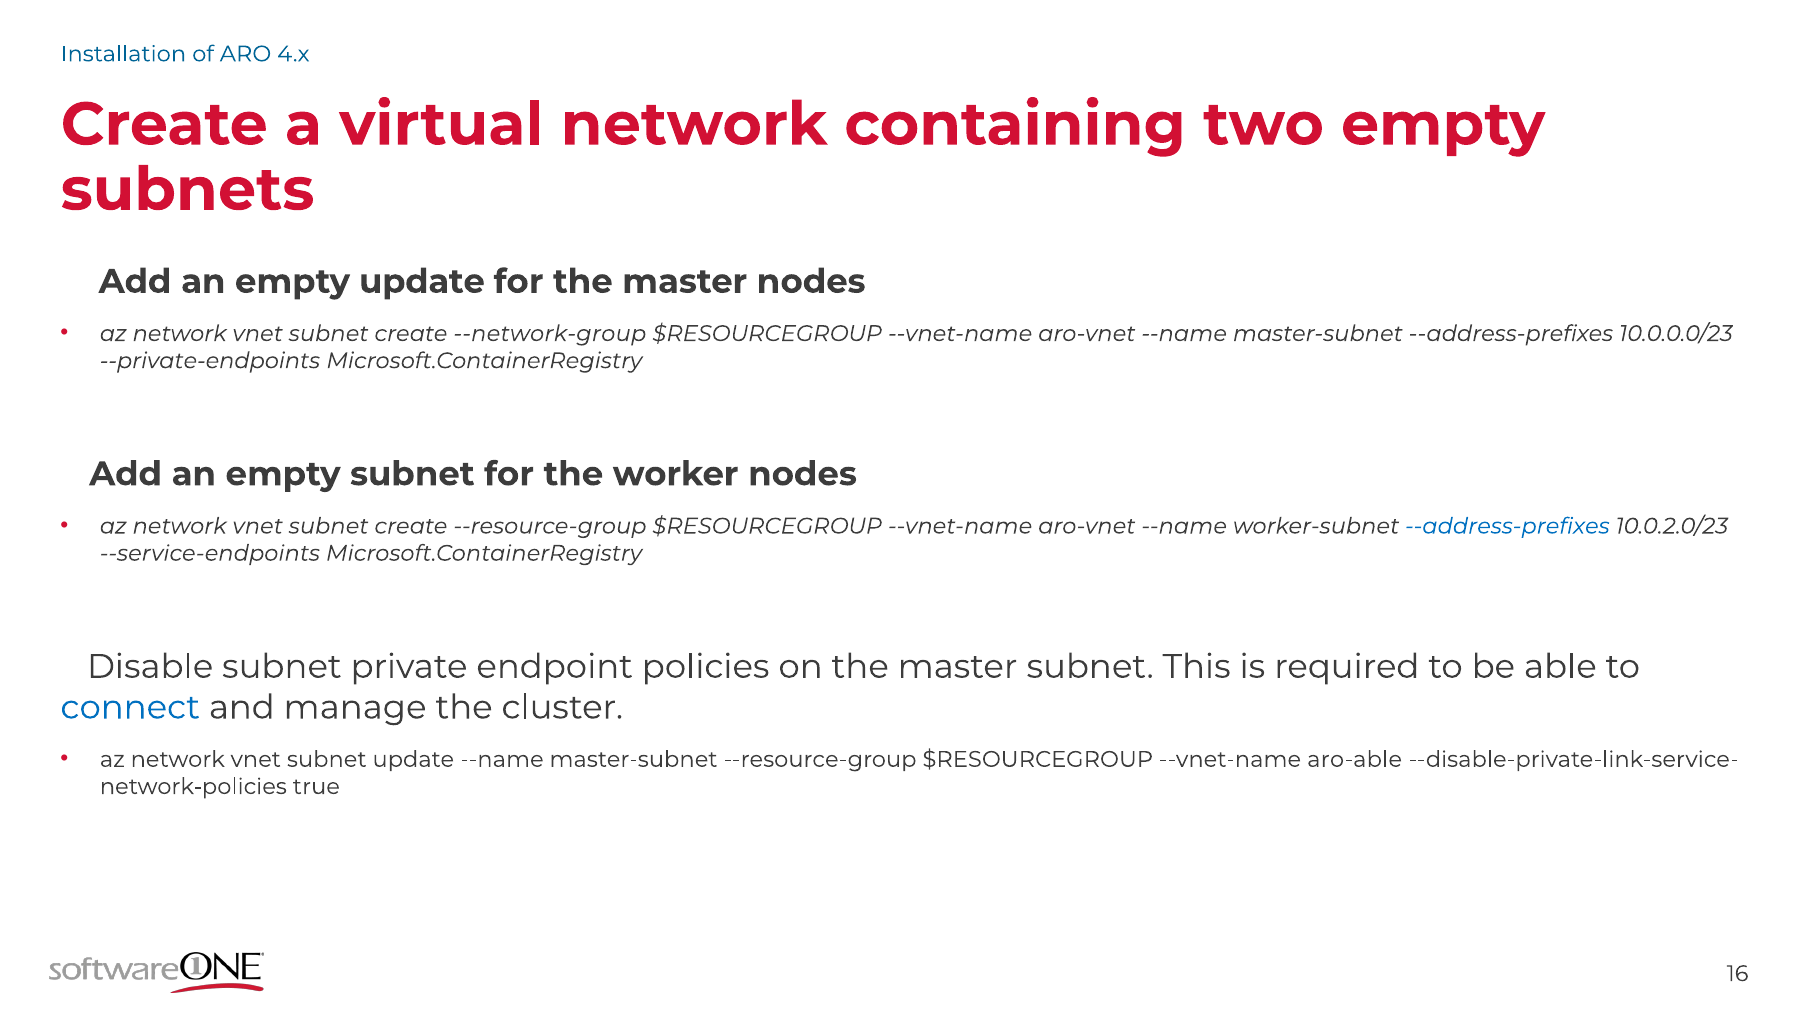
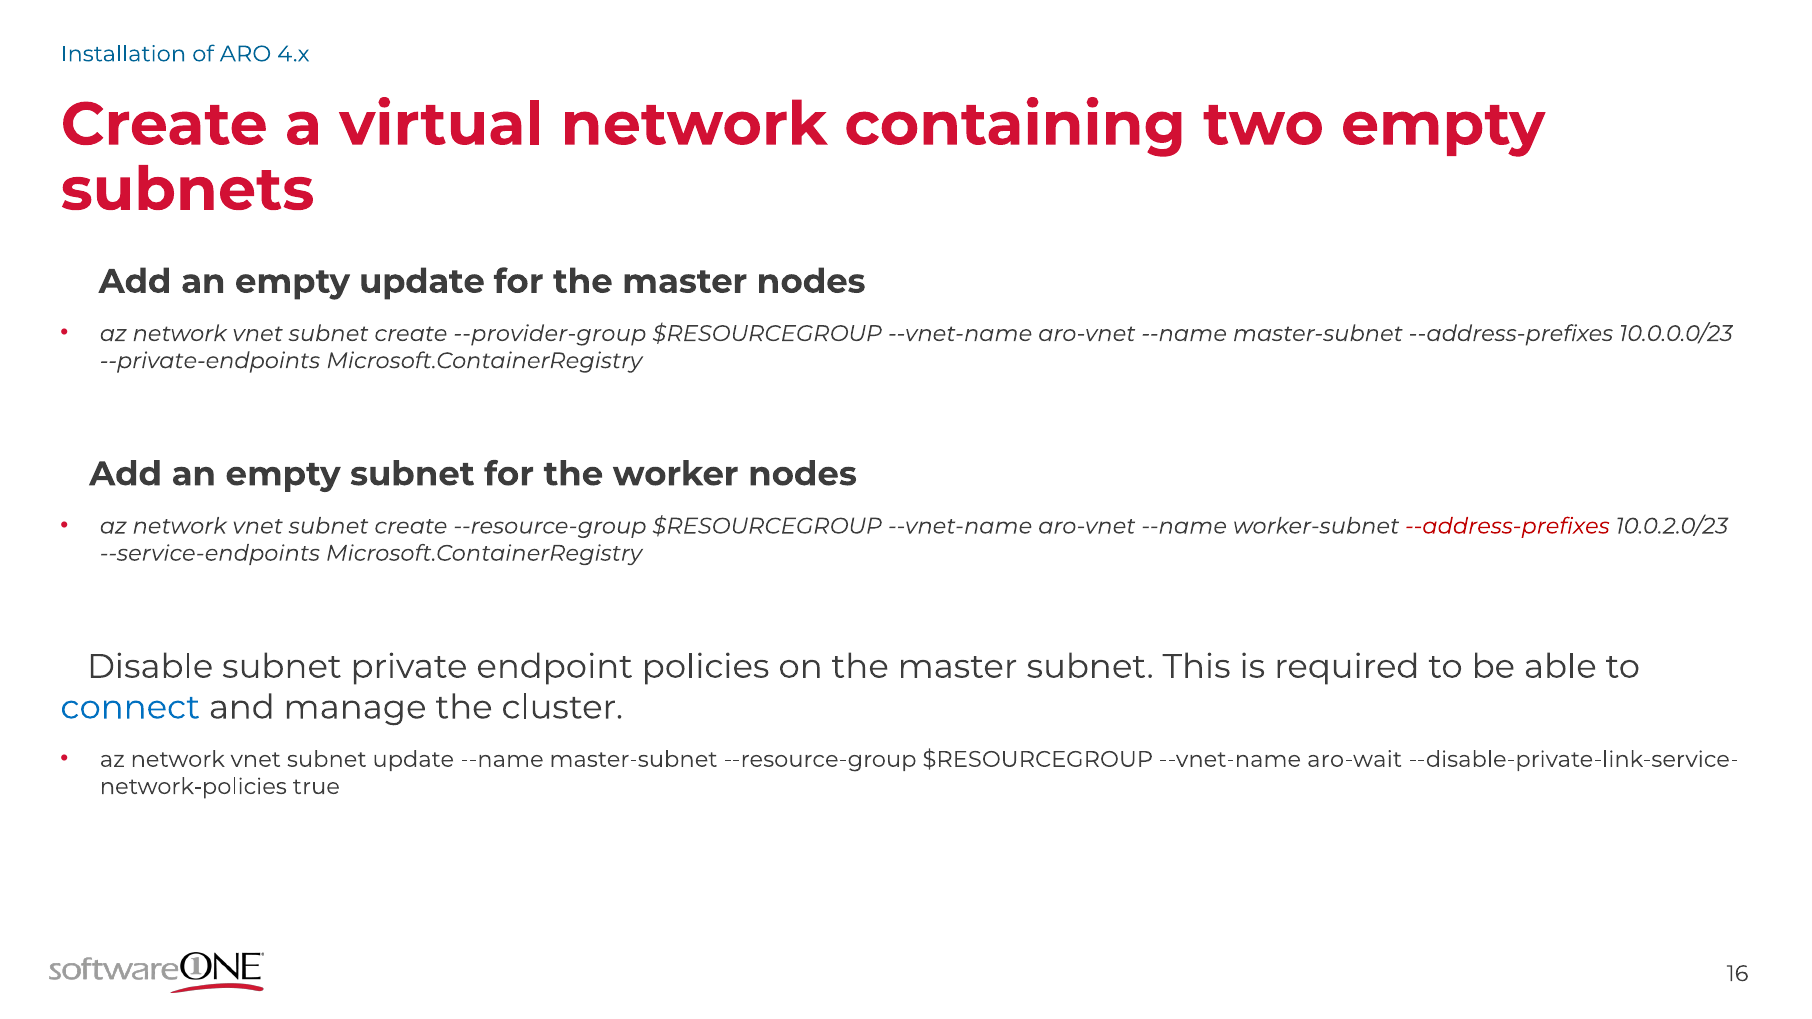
--network-group: --network-group -> --provider-group
--address-prefixes at (1507, 526) colour: blue -> red
aro-able: aro-able -> aro-wait
